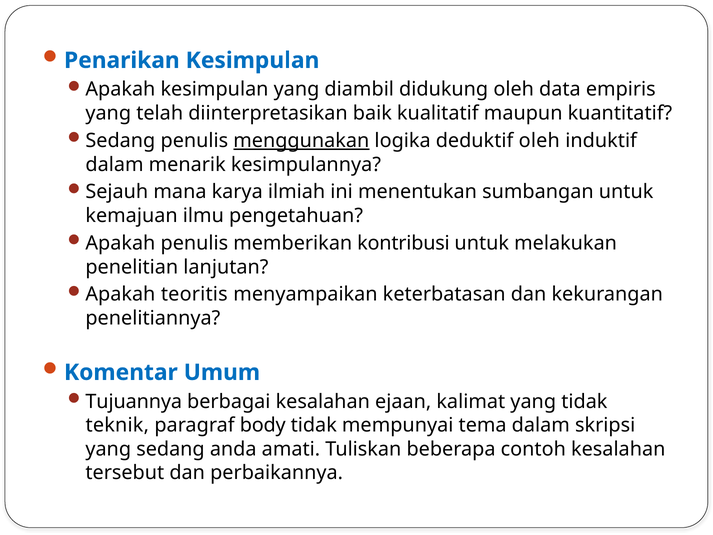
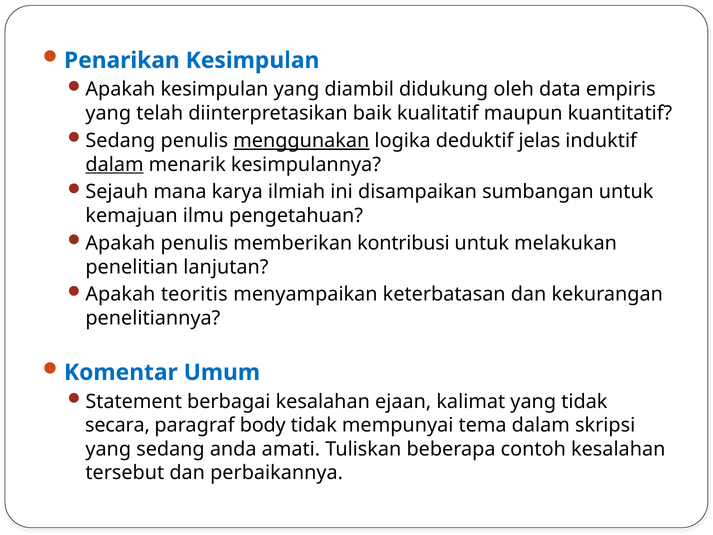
deduktif oleh: oleh -> jelas
dalam at (114, 164) underline: none -> present
menentukan: menentukan -> disampaikan
Tujuannya: Tujuannya -> Statement
teknik: teknik -> secara
